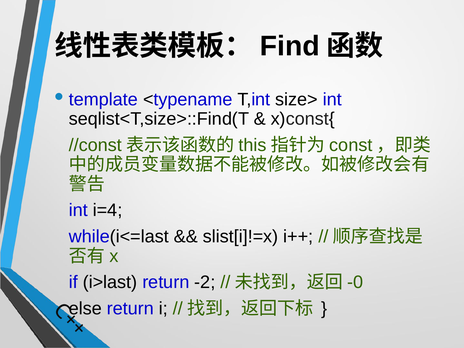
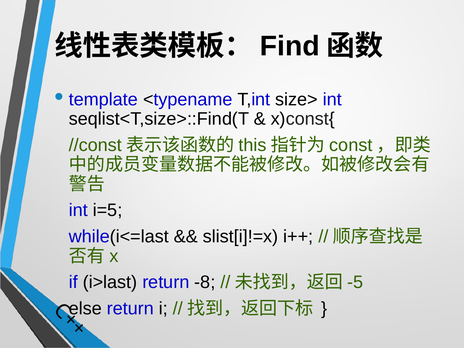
i=4: i=4 -> i=5
-2: -2 -> -8
-0: -0 -> -5
